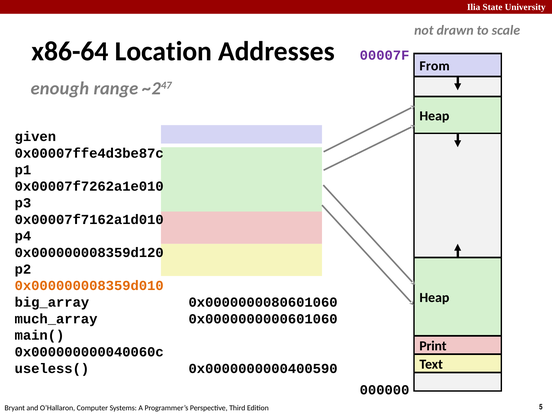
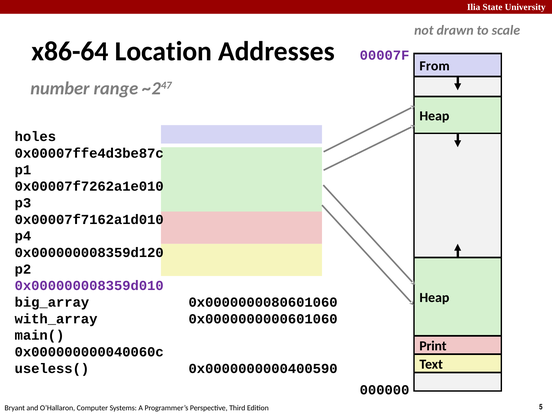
enough: enough -> number
given: given -> holes
0x000000008359d010 colour: orange -> purple
much_array: much_array -> with_array
